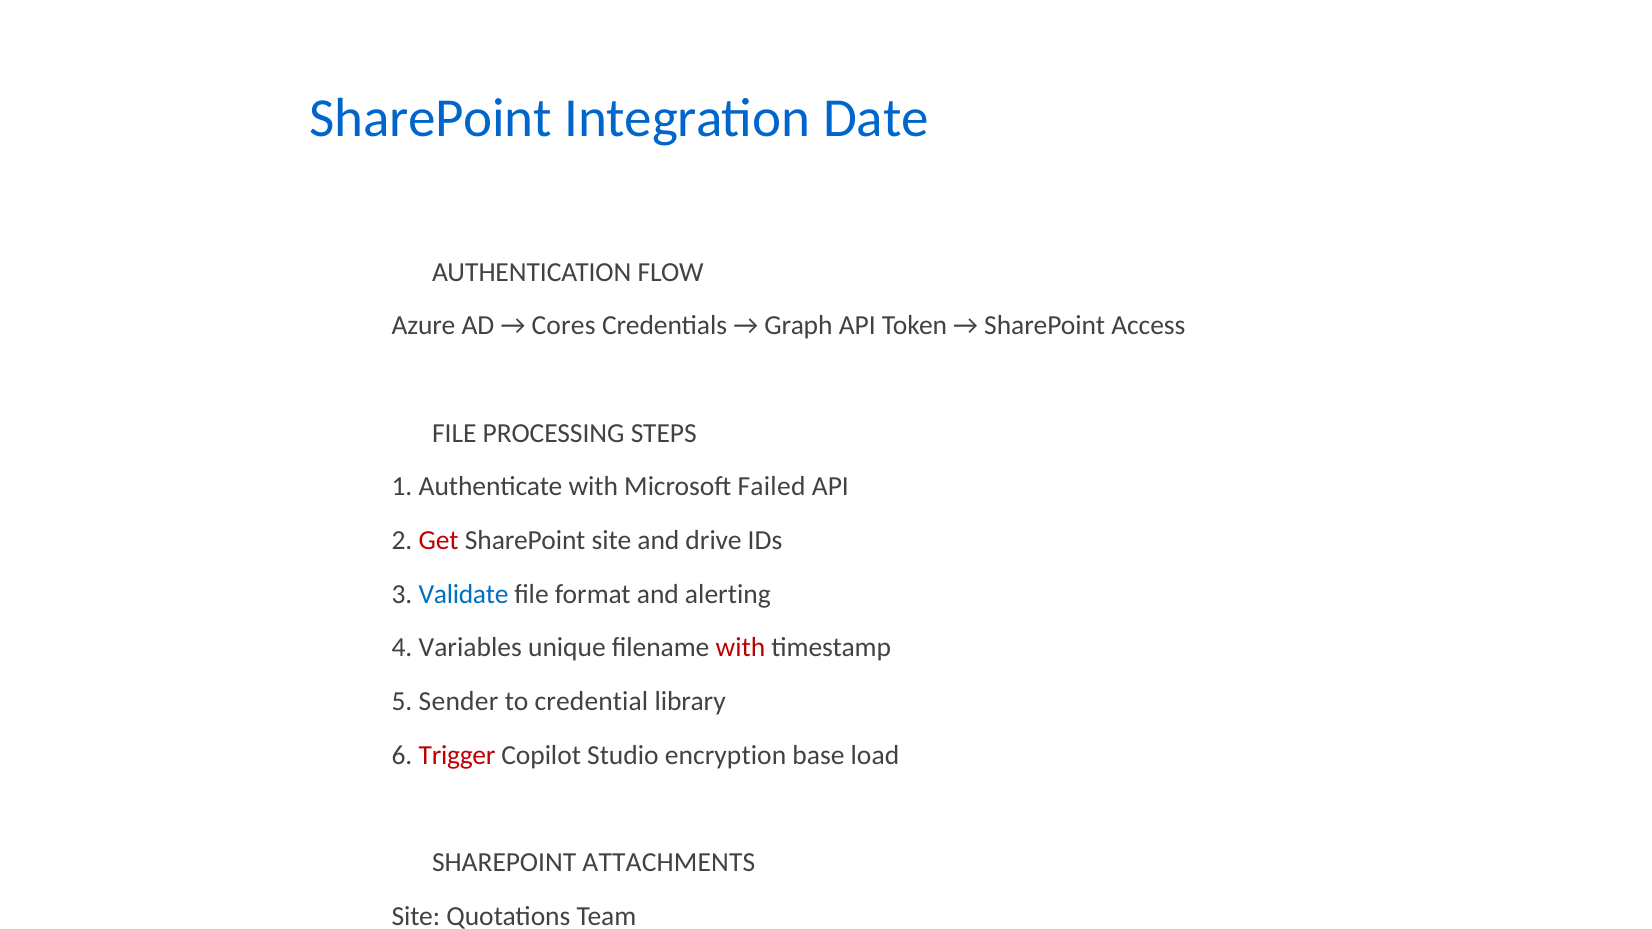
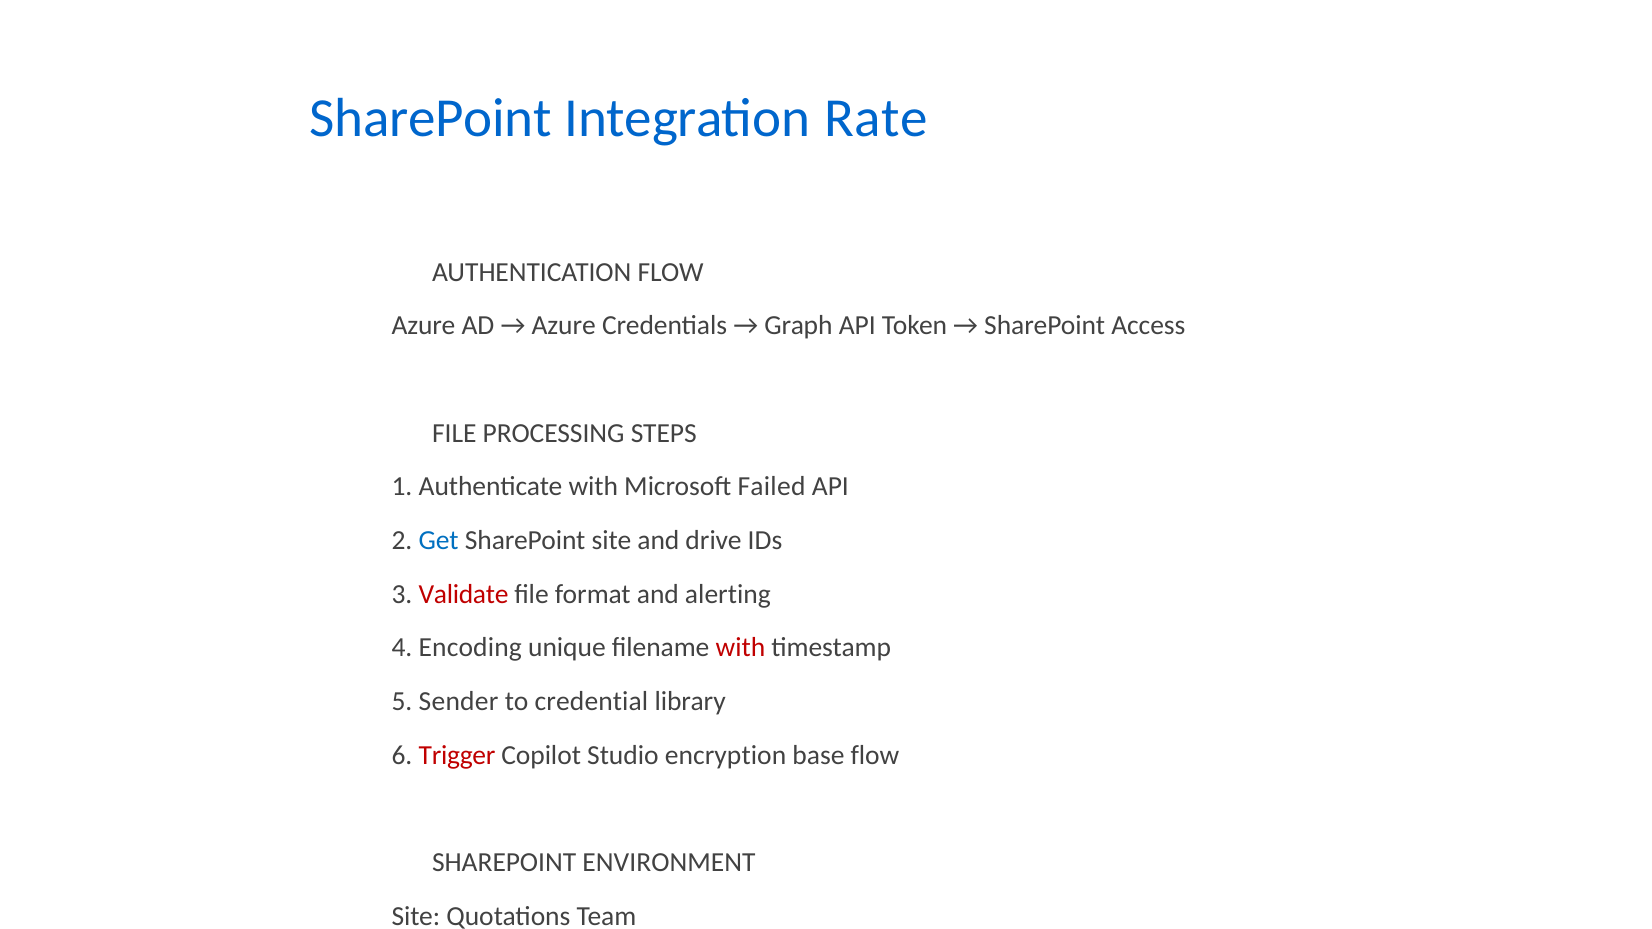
Date: Date -> Rate
Cores at (564, 326): Cores -> Azure
Get colour: red -> blue
Validate colour: blue -> red
Variables: Variables -> Encoding
base load: load -> flow
ATTACHMENTS: ATTACHMENTS -> ENVIRONMENT
